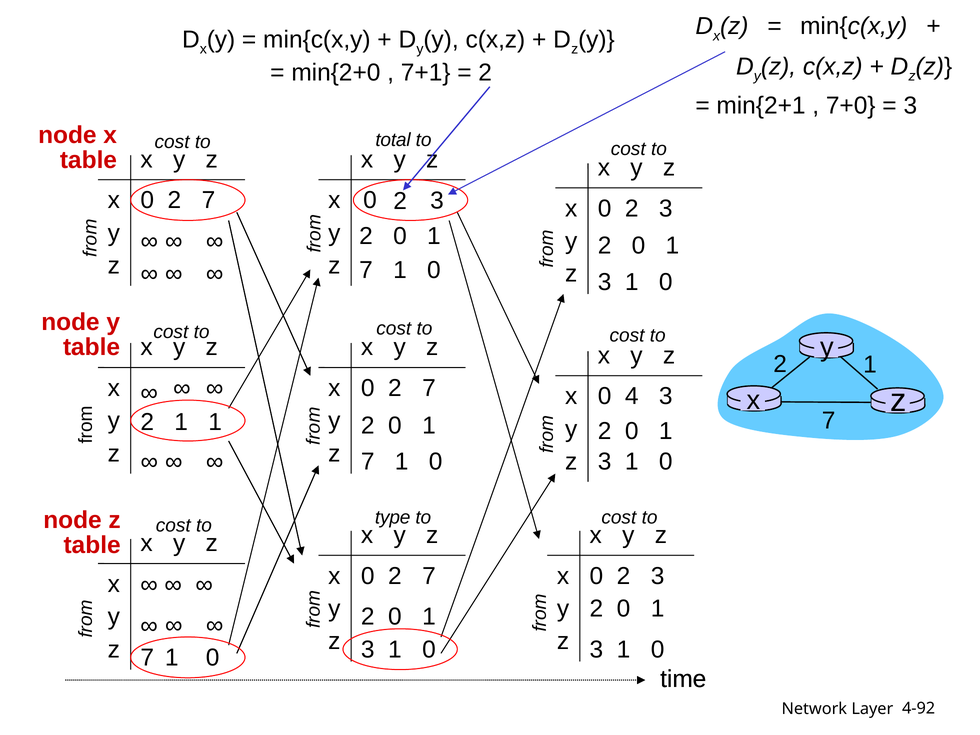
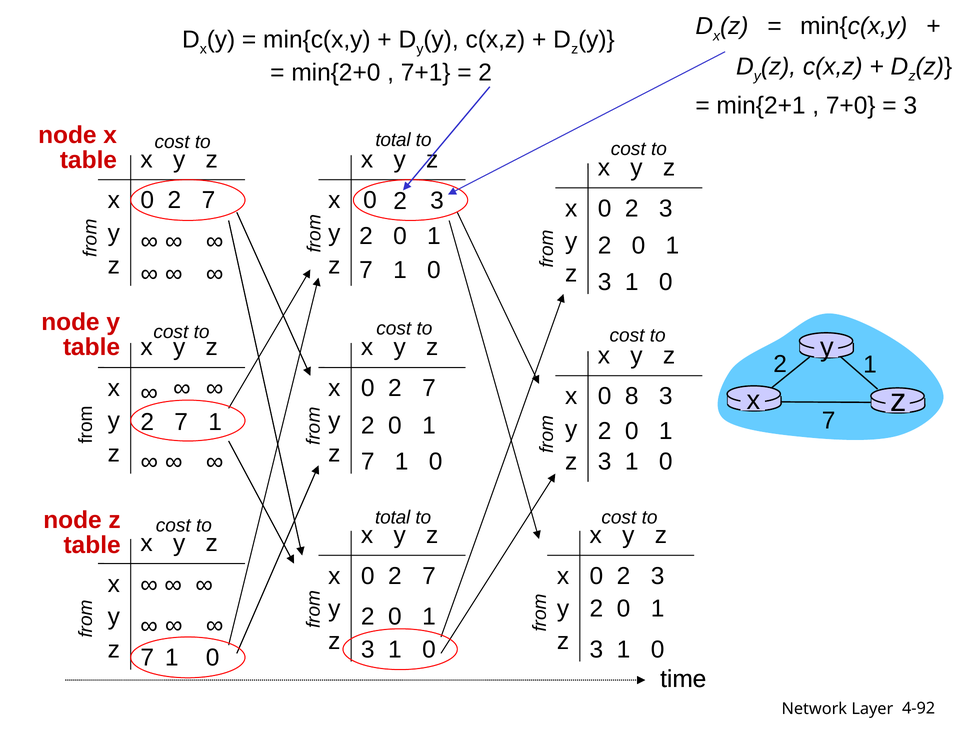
4: 4 -> 8
1 at (181, 422): 1 -> 7
type at (393, 517): type -> total
